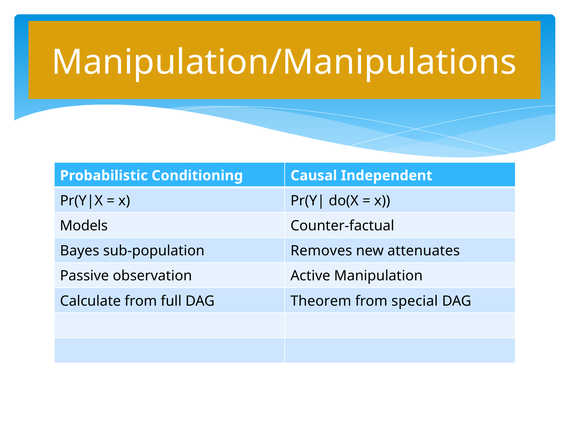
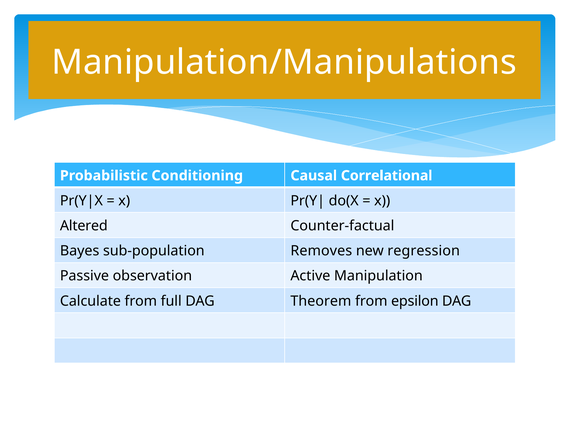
Independent: Independent -> Correlational
Models: Models -> Altered
attenuates: attenuates -> regression
special: special -> epsilon
